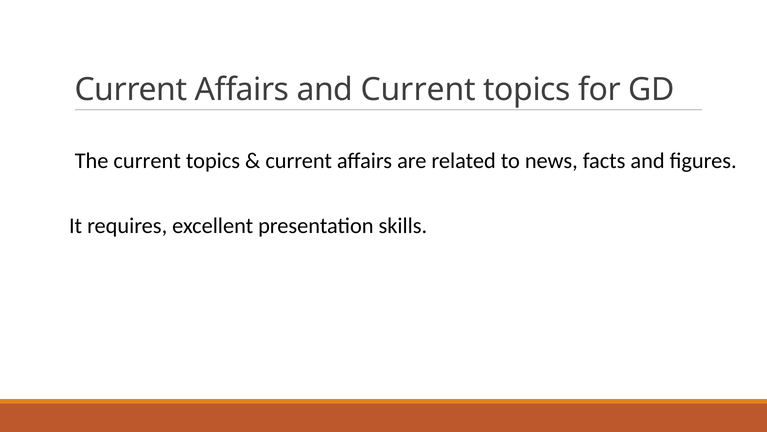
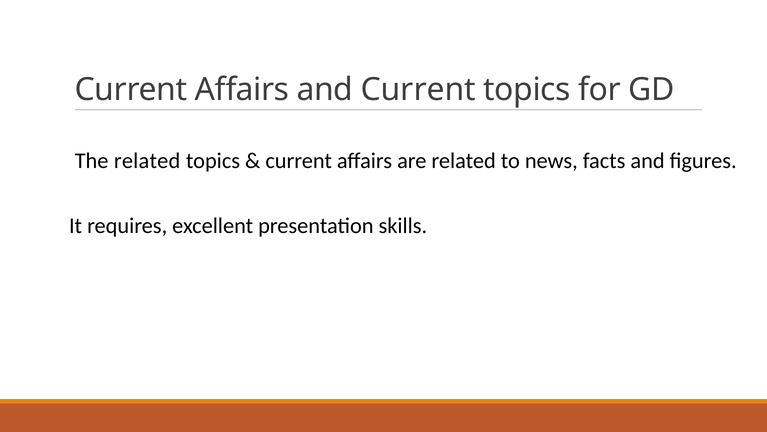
The current: current -> related
